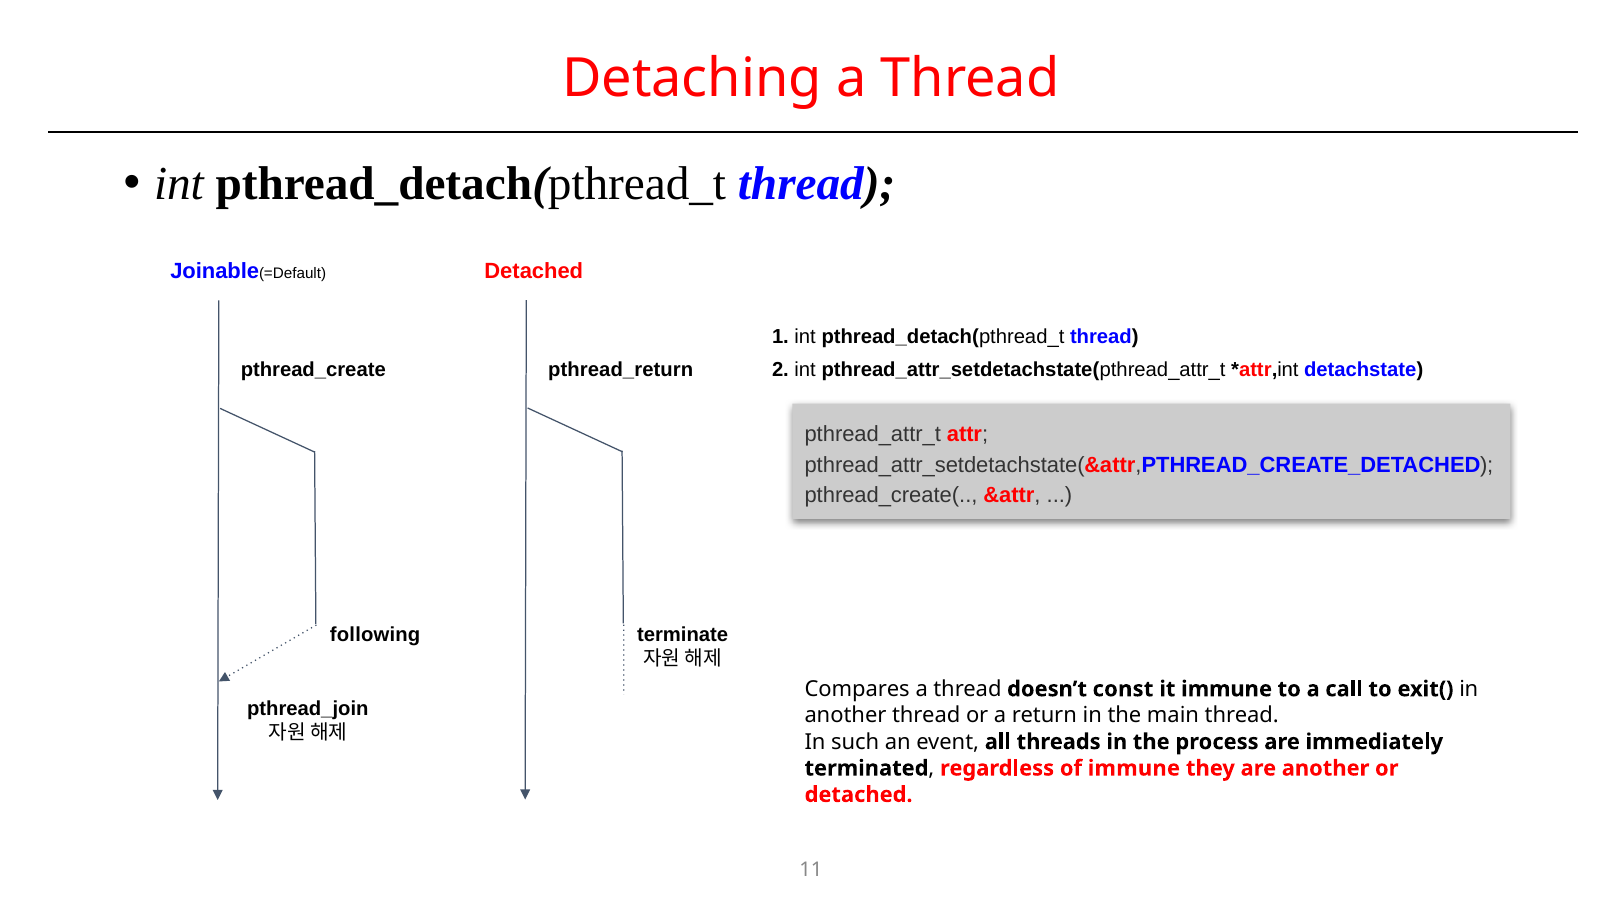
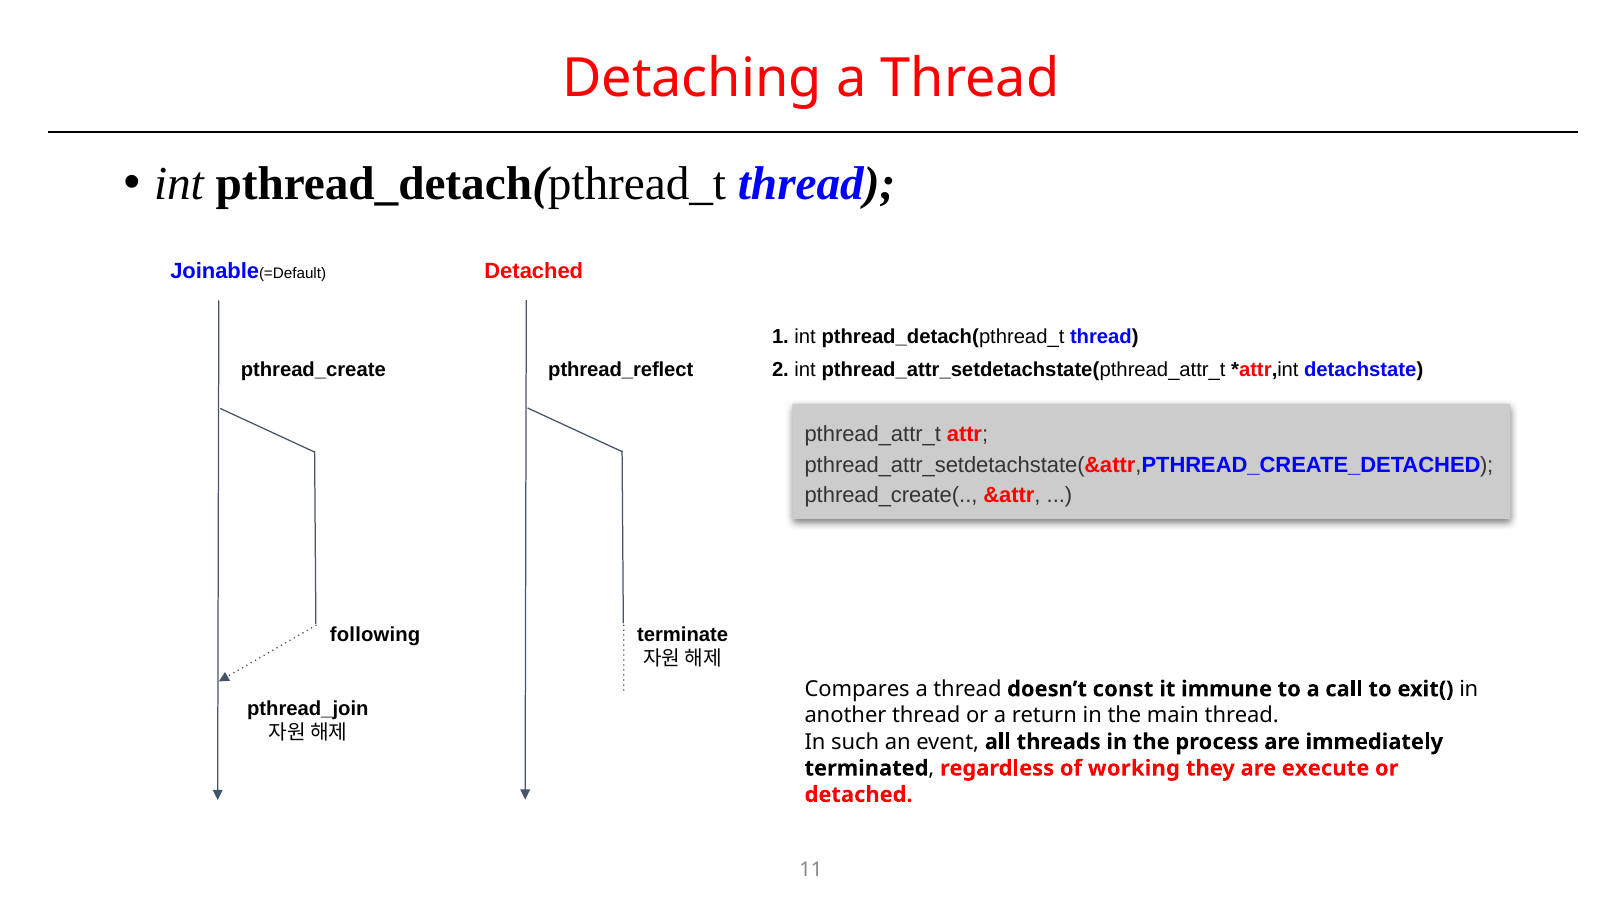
pthread_return: pthread_return -> pthread_reflect
of immune: immune -> working
are another: another -> execute
